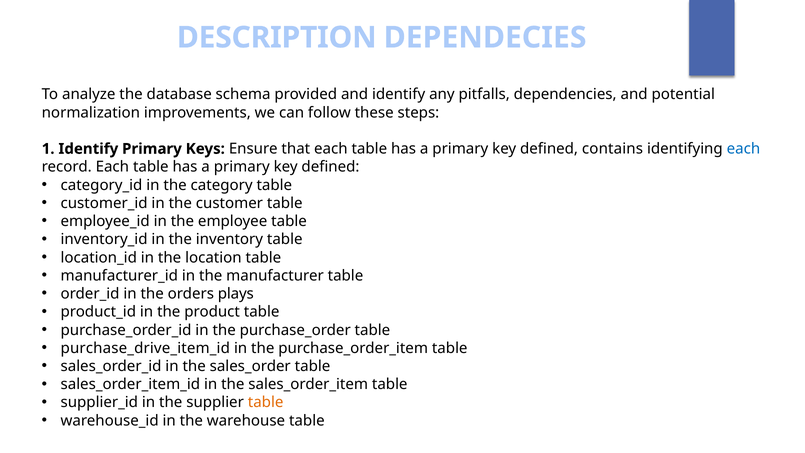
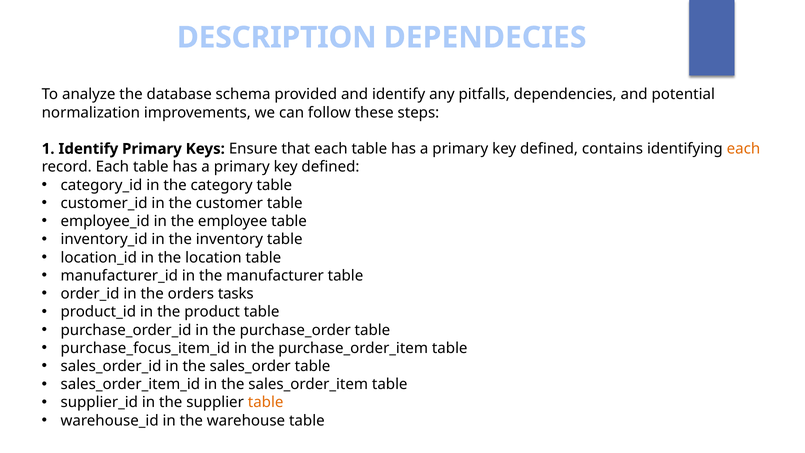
each at (743, 149) colour: blue -> orange
plays: plays -> tasks
purchase_drive_item_id: purchase_drive_item_id -> purchase_focus_item_id
